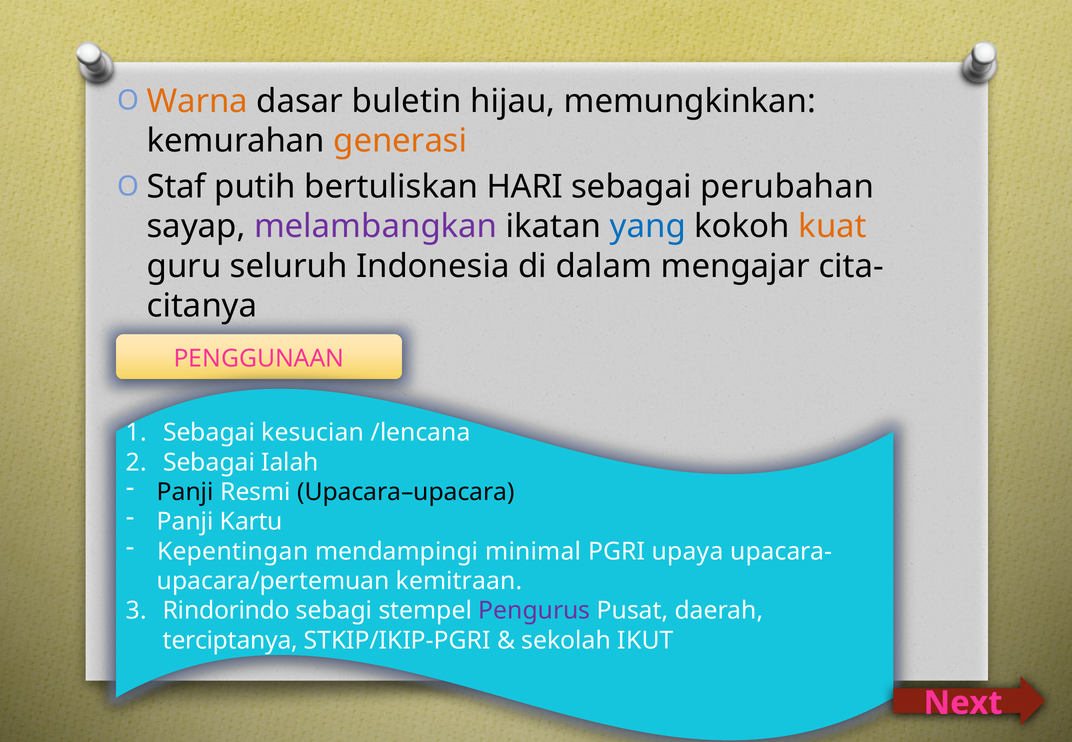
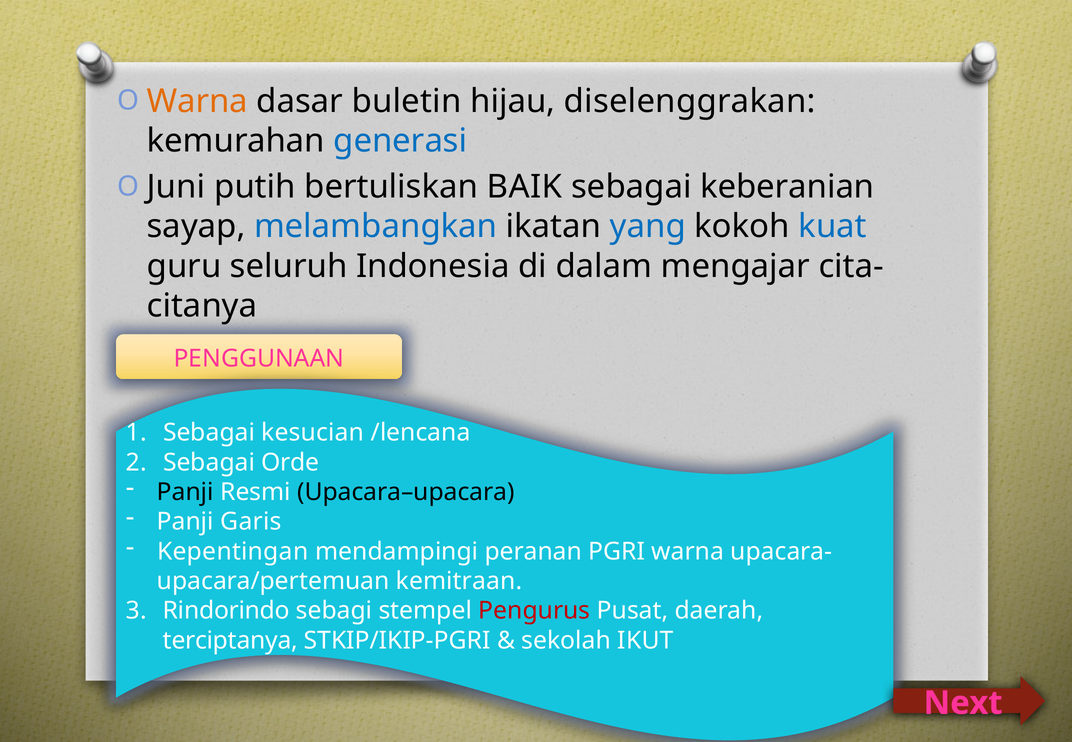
memungkinkan: memungkinkan -> diselenggrakan
generasi colour: orange -> blue
Staf: Staf -> Juni
HARI: HARI -> BAIK
perubahan: perubahan -> keberanian
melambangkan colour: purple -> blue
kuat colour: orange -> blue
Ialah: Ialah -> Orde
Kartu: Kartu -> Garis
minimal: minimal -> peranan
PGRI upaya: upaya -> warna
Pengurus colour: purple -> red
